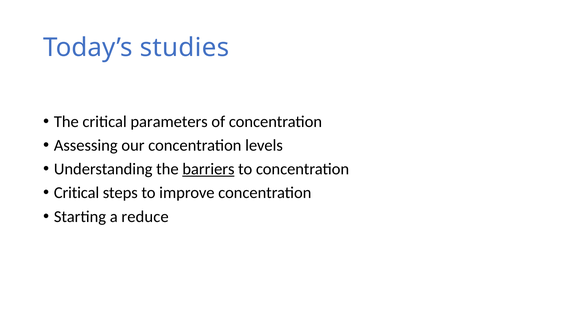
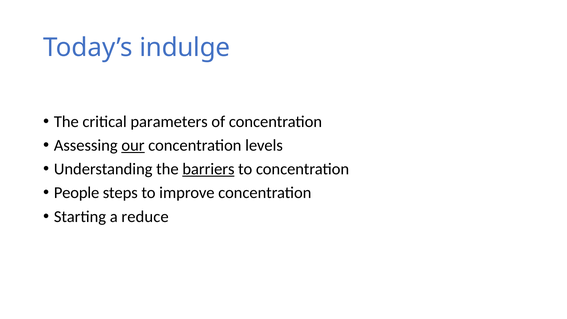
studies: studies -> indulge
our underline: none -> present
Critical at (77, 193): Critical -> People
